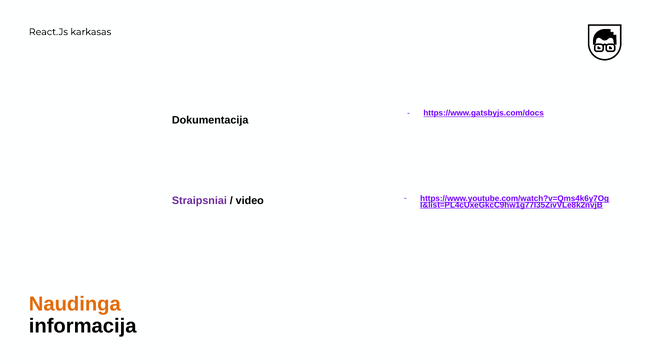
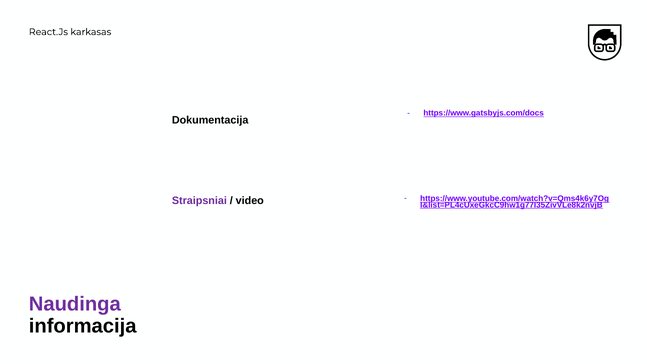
Naudinga colour: orange -> purple
